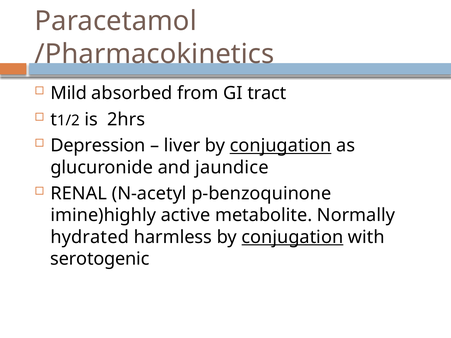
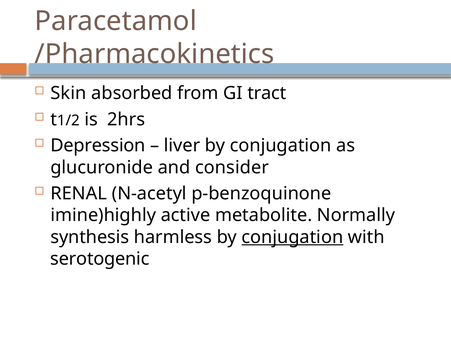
Mild: Mild -> Skin
conjugation at (281, 146) underline: present -> none
jaundice: jaundice -> consider
hydrated: hydrated -> synthesis
